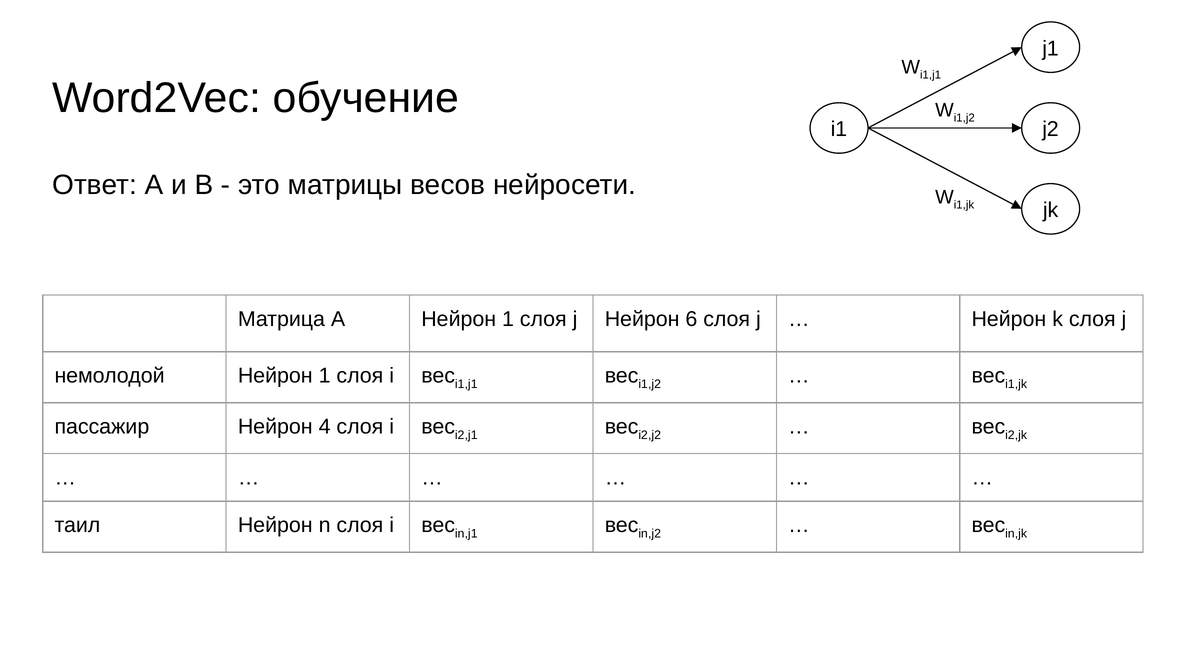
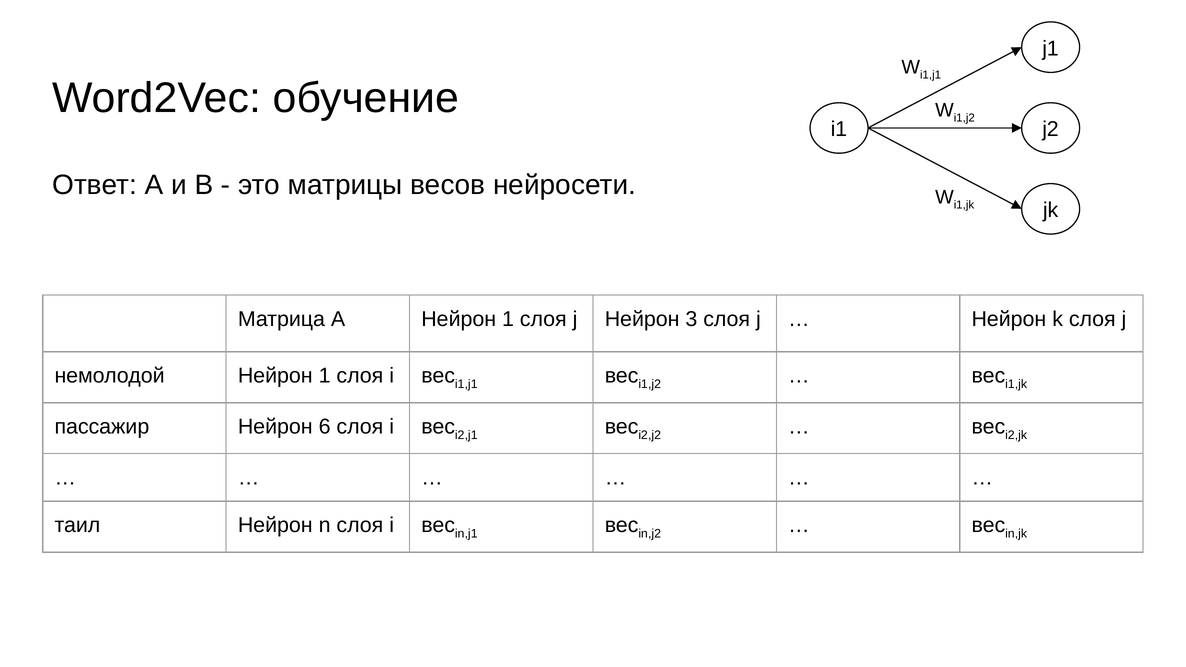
6: 6 -> 3
4: 4 -> 6
